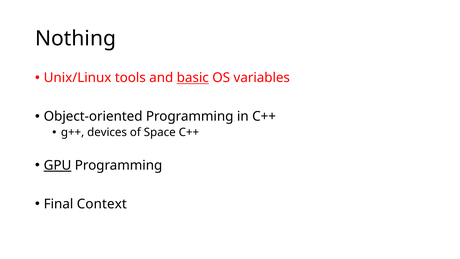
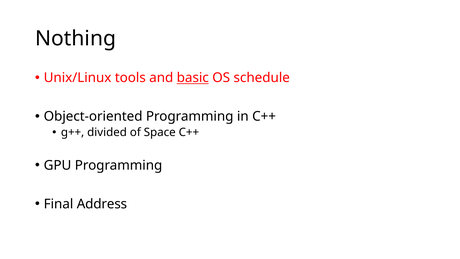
variables: variables -> schedule
devices: devices -> divided
GPU underline: present -> none
Context: Context -> Address
